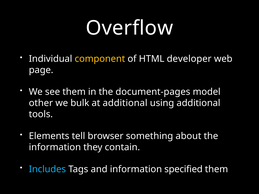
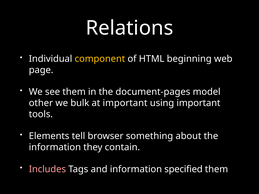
Overflow: Overflow -> Relations
developer: developer -> beginning
at additional: additional -> important
using additional: additional -> important
Includes colour: light blue -> pink
